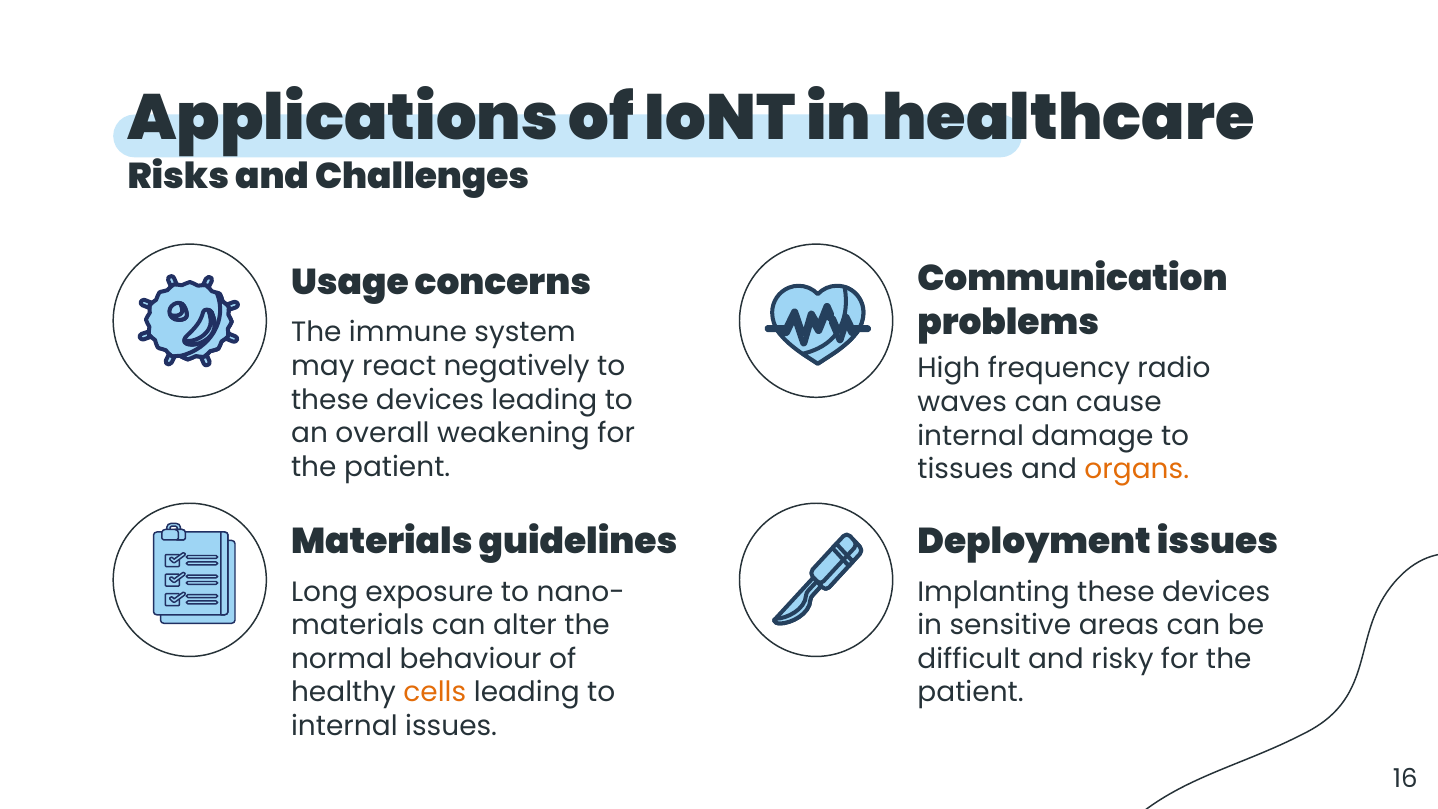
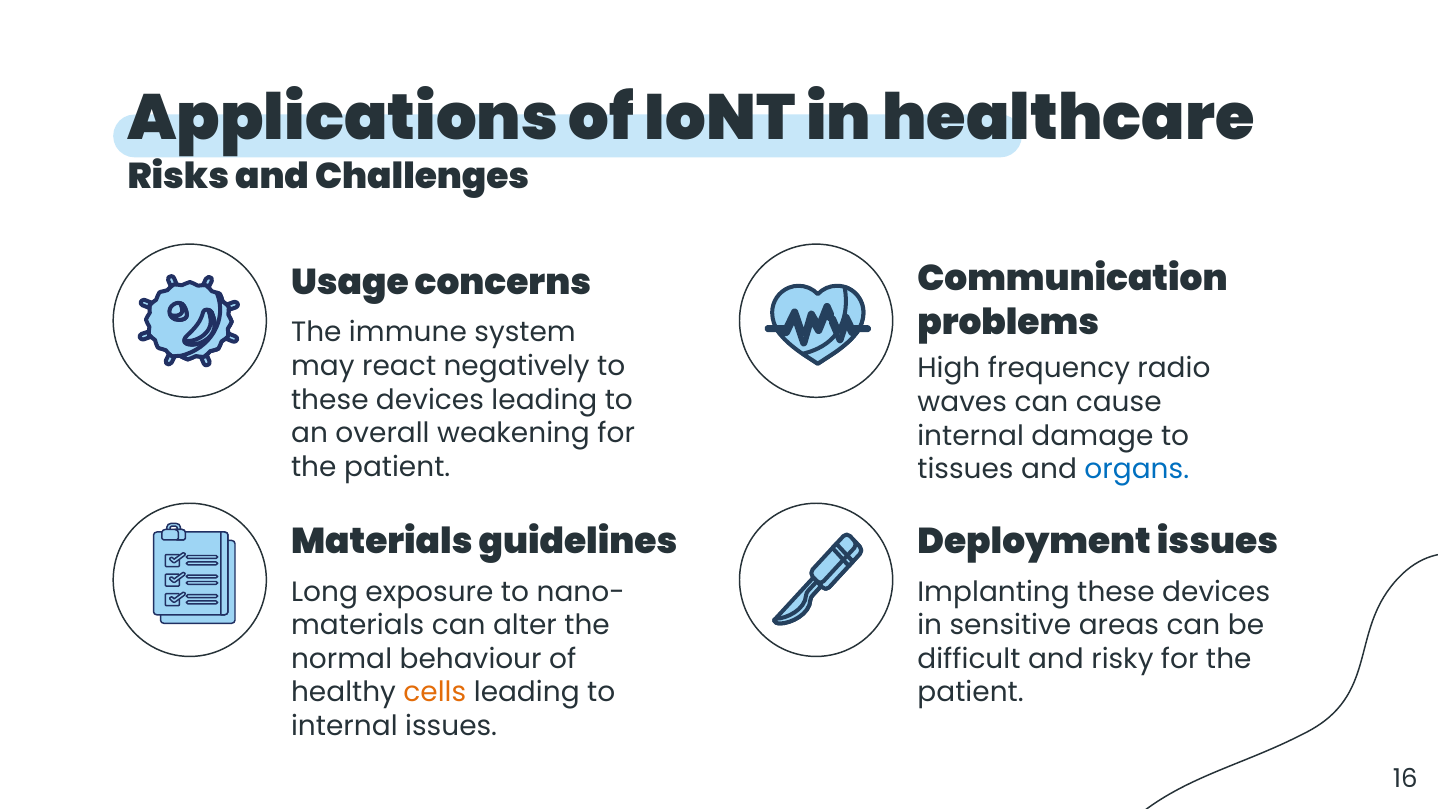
organs colour: orange -> blue
